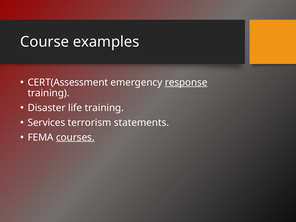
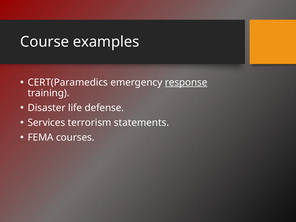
CERT(Assessment: CERT(Assessment -> CERT(Paramedics
life training: training -> defense
courses underline: present -> none
